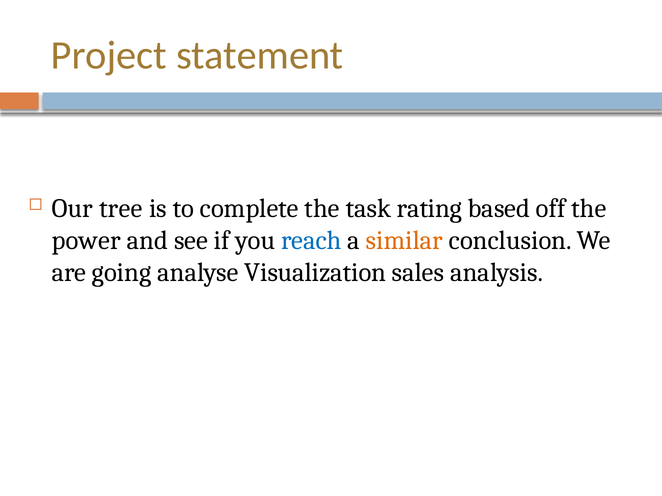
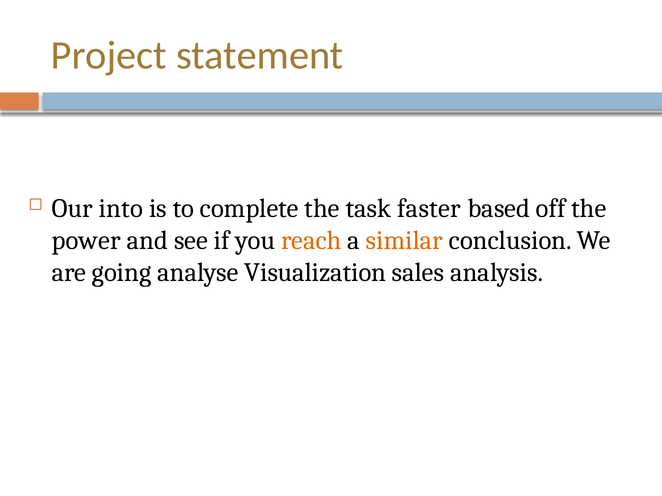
tree: tree -> into
rating: rating -> faster
reach colour: blue -> orange
